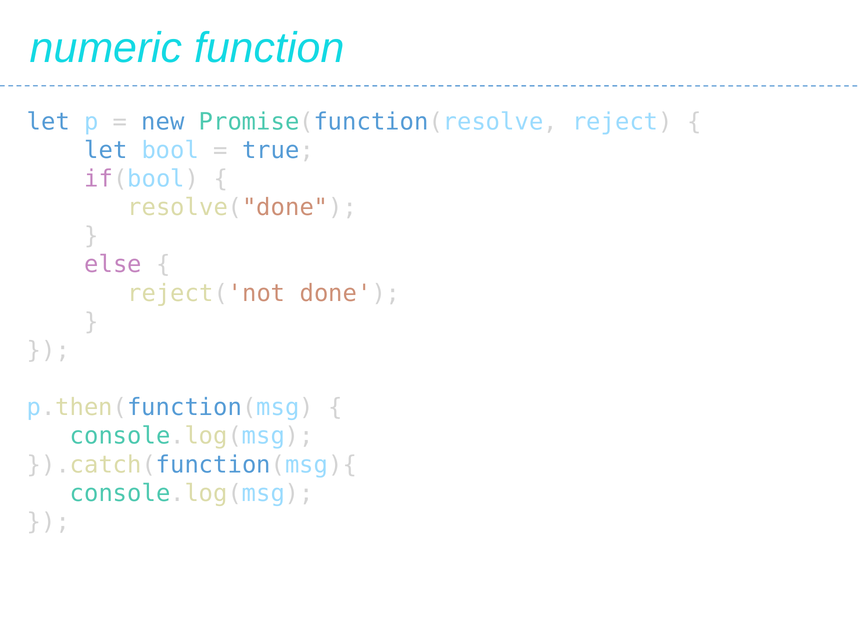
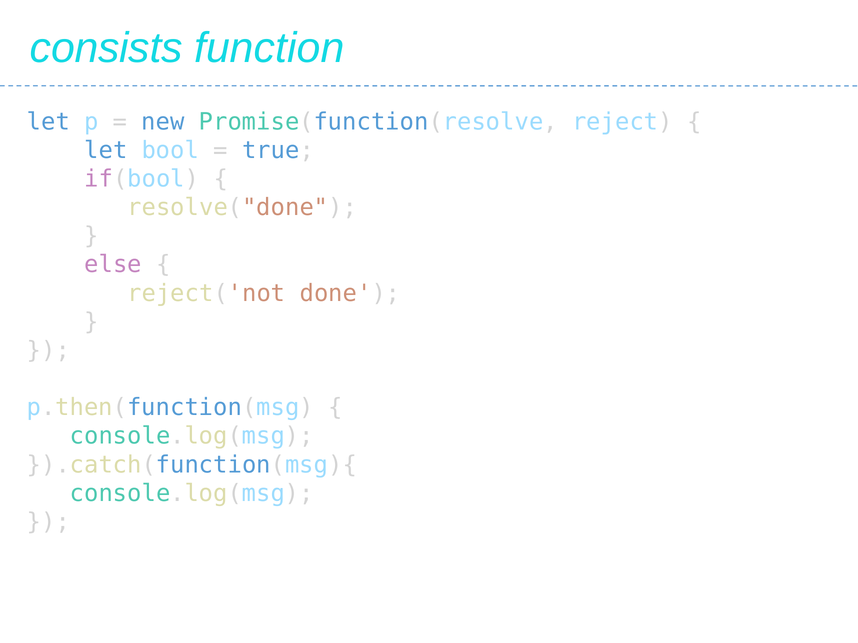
numeric: numeric -> consists
